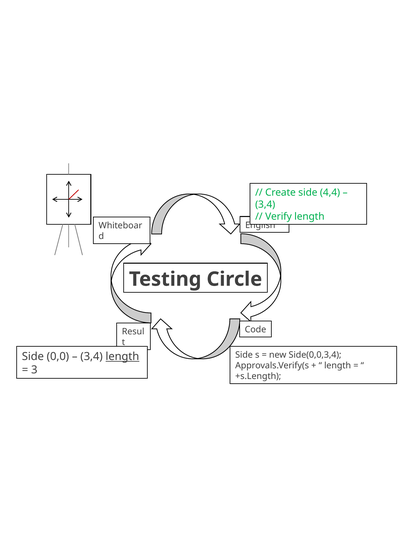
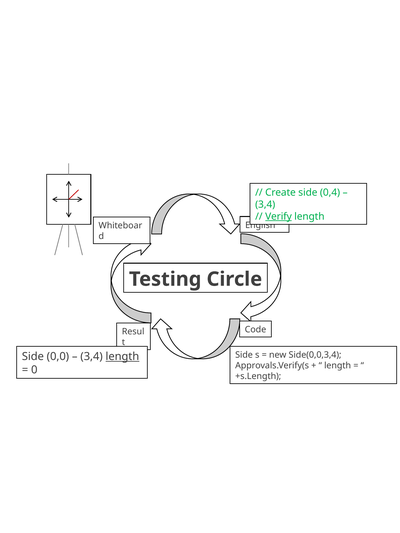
4,4: 4,4 -> 0,4
Verify underline: none -> present
3: 3 -> 0
